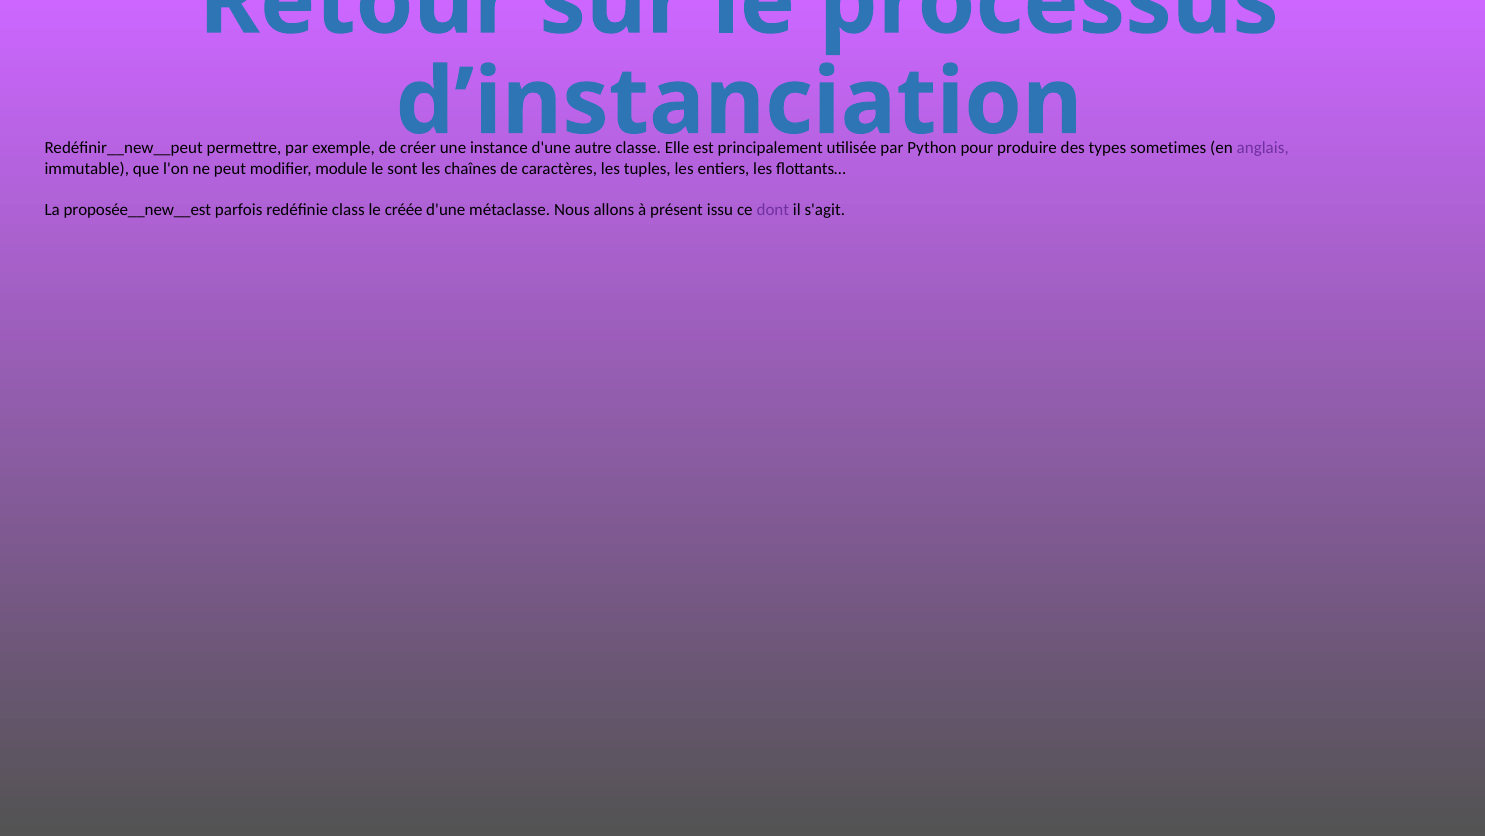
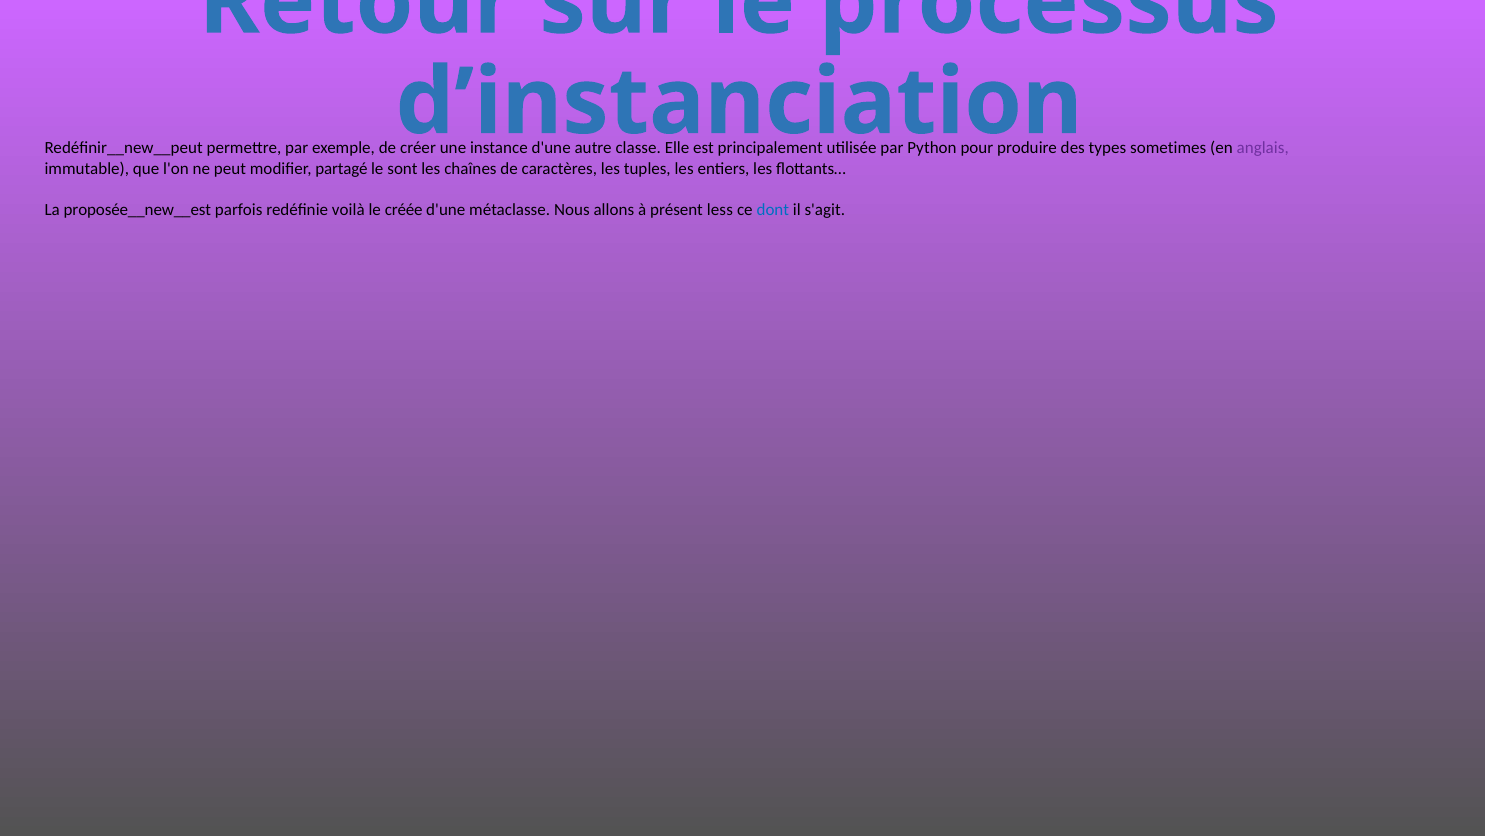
module: module -> partagé
class: class -> voilà
issu: issu -> less
dont colour: purple -> blue
